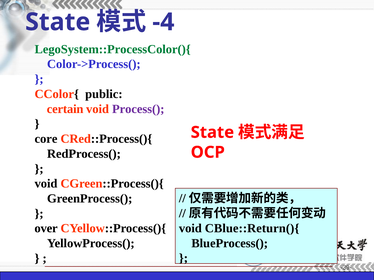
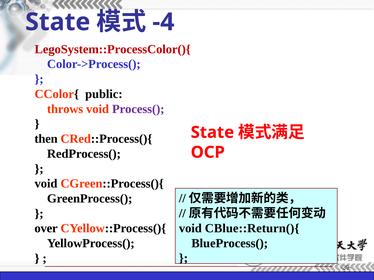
LegoSystem::ProcessColor(){ colour: green -> red
certain: certain -> throws
core: core -> then
